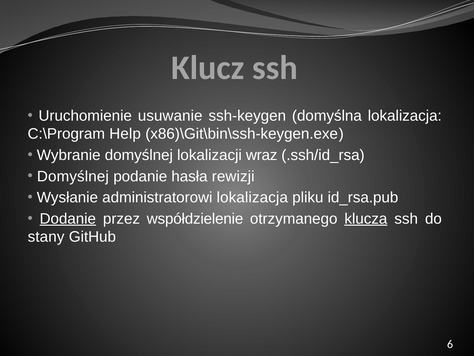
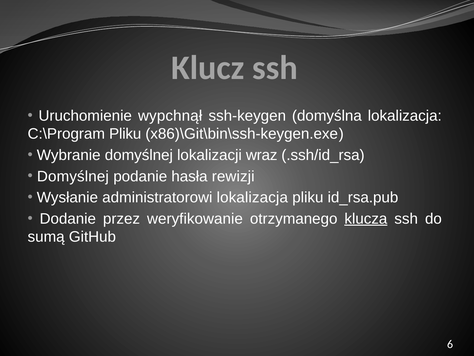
usuwanie: usuwanie -> wypchnął
C:\Program Help: Help -> Pliku
Dodanie underline: present -> none
współdzielenie: współdzielenie -> weryfikowanie
stany: stany -> sumą
